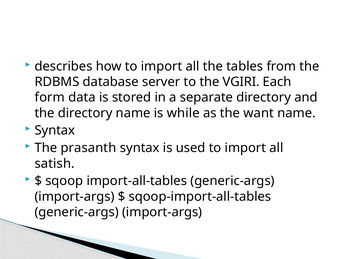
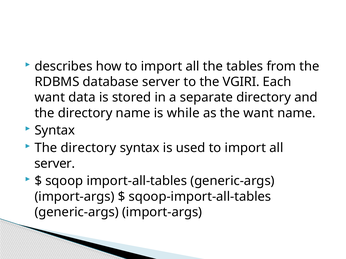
form at (50, 98): form -> want
prasanth at (88, 148): prasanth -> directory
satish at (55, 164): satish -> server
